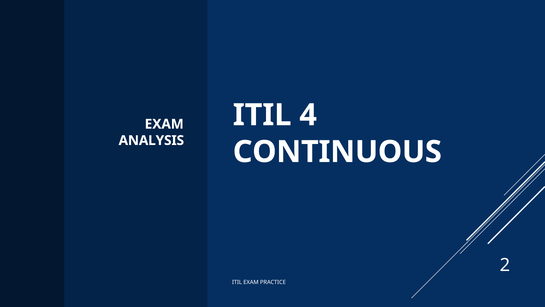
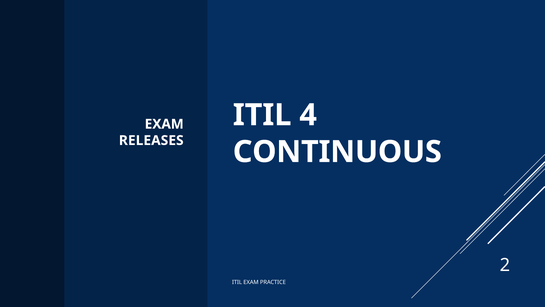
ANALYSIS: ANALYSIS -> RELEASES
